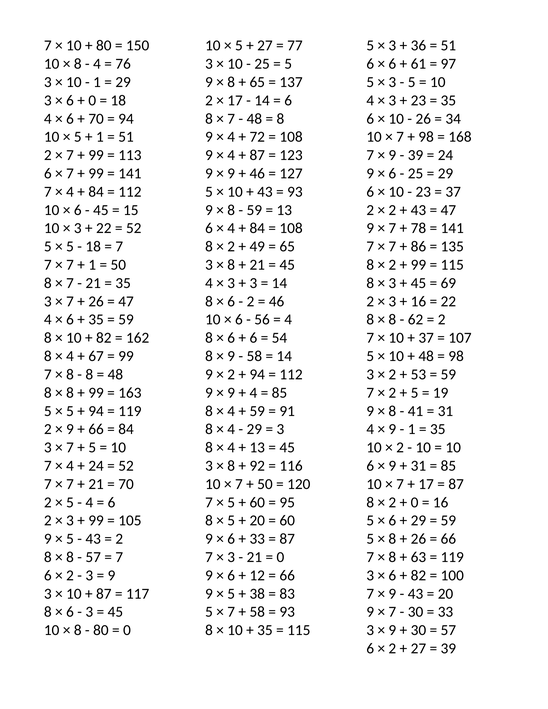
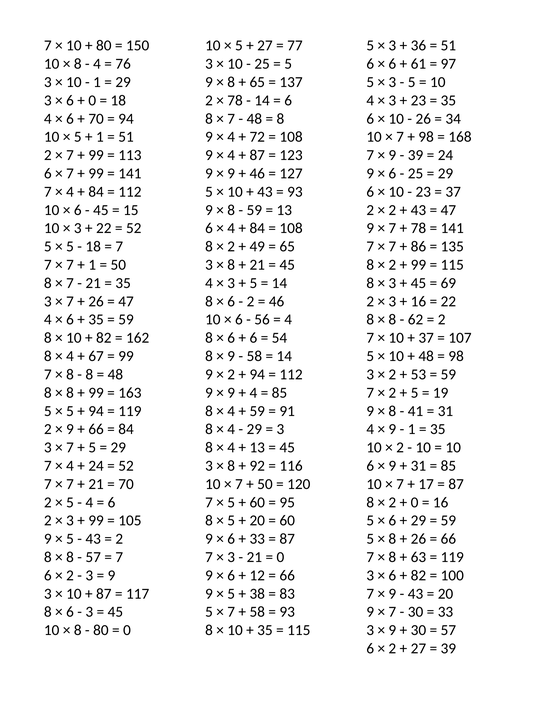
17 at (235, 100): 17 -> 78
3 at (253, 283): 3 -> 5
10 at (118, 448): 10 -> 29
